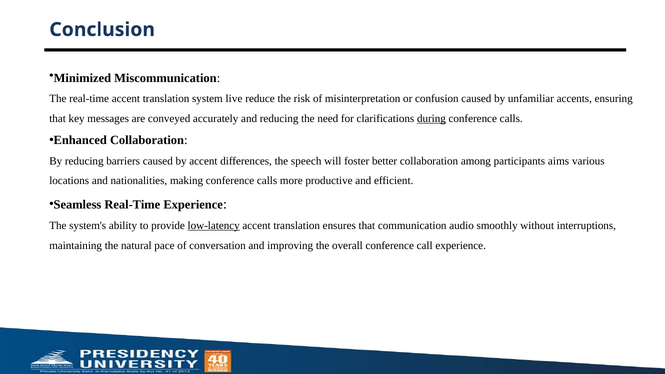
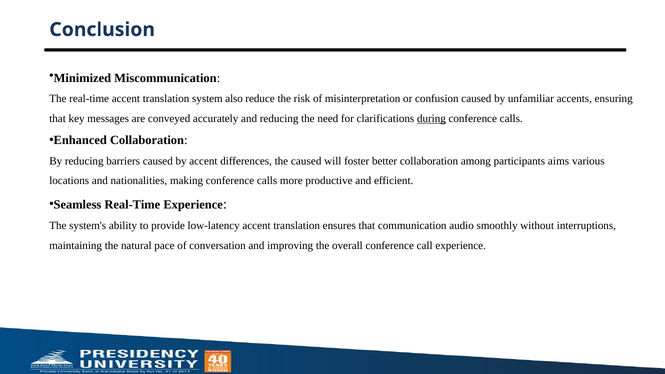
live: live -> also
the speech: speech -> caused
low-latency underline: present -> none
